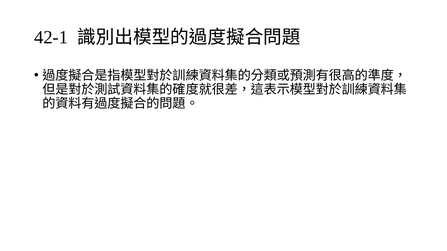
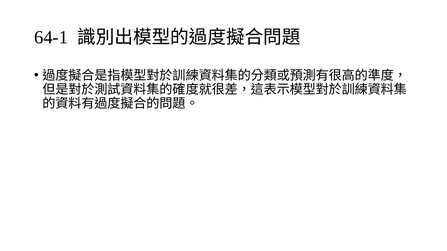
42-1: 42-1 -> 64-1
